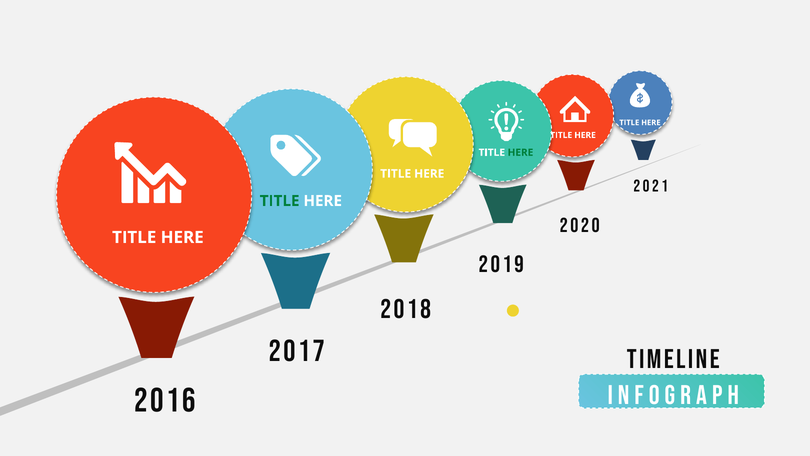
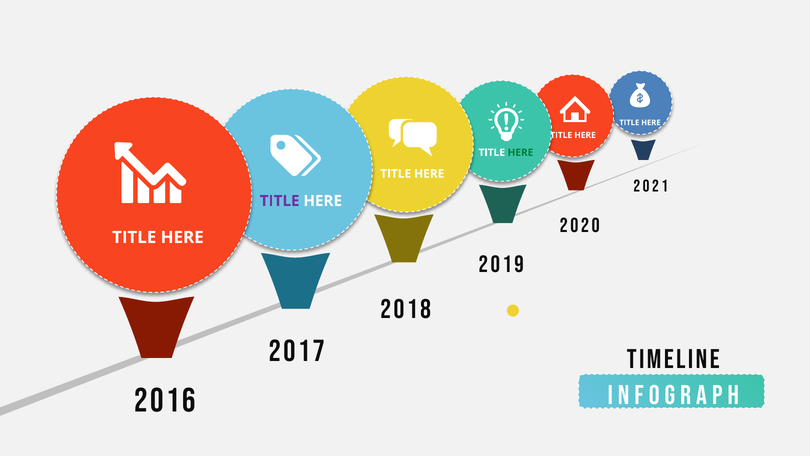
TITLE at (280, 201) colour: green -> purple
